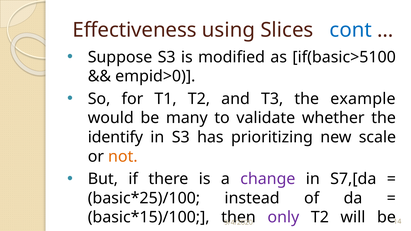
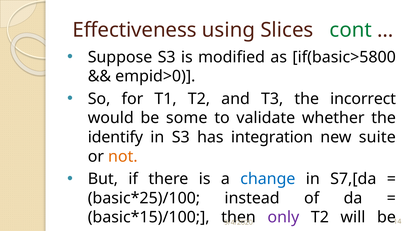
cont colour: blue -> green
if(basic>5100: if(basic>5100 -> if(basic>5800
example: example -> incorrect
many: many -> some
prioritizing: prioritizing -> integration
scale: scale -> suite
change colour: purple -> blue
